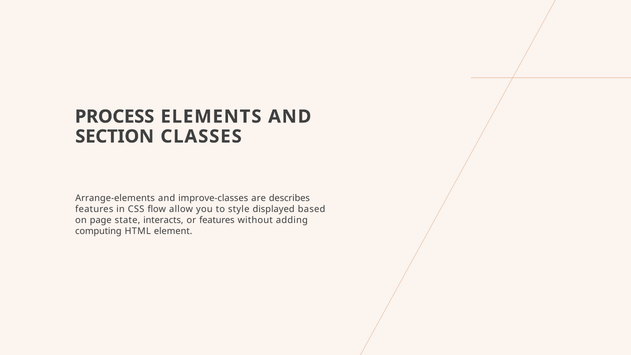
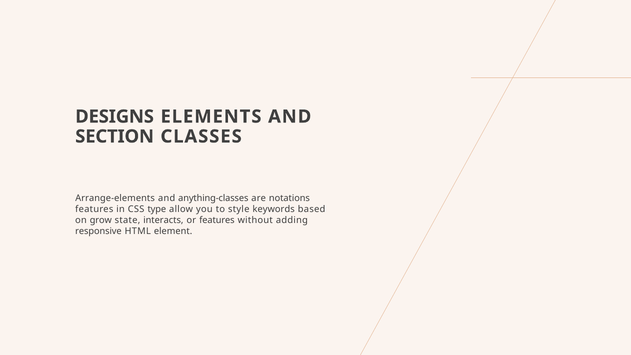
PROCESS: PROCESS -> DESIGNS
improve-classes: improve-classes -> anything-classes
describes: describes -> notations
flow: flow -> type
displayed: displayed -> keywords
page: page -> grow
computing: computing -> responsive
